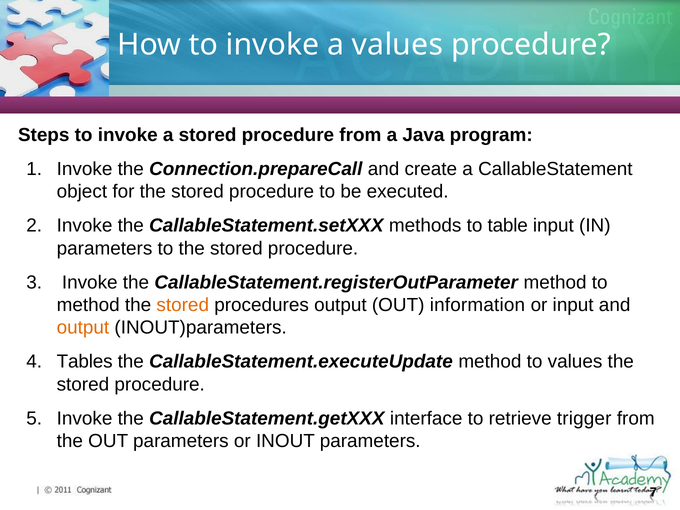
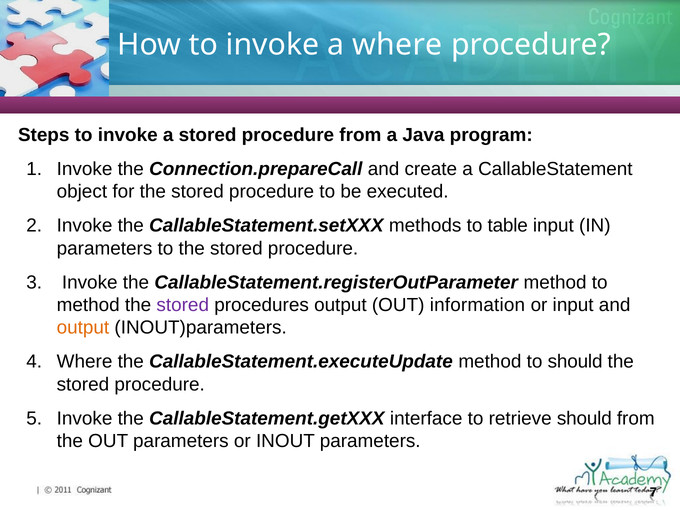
a values: values -> where
stored at (183, 305) colour: orange -> purple
Tables at (85, 362): Tables -> Where
to values: values -> should
retrieve trigger: trigger -> should
